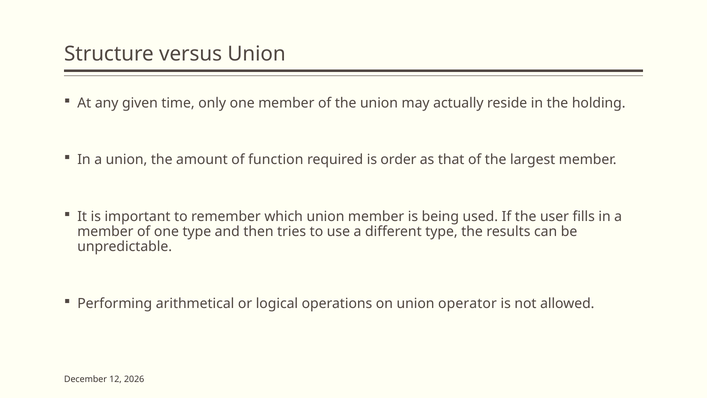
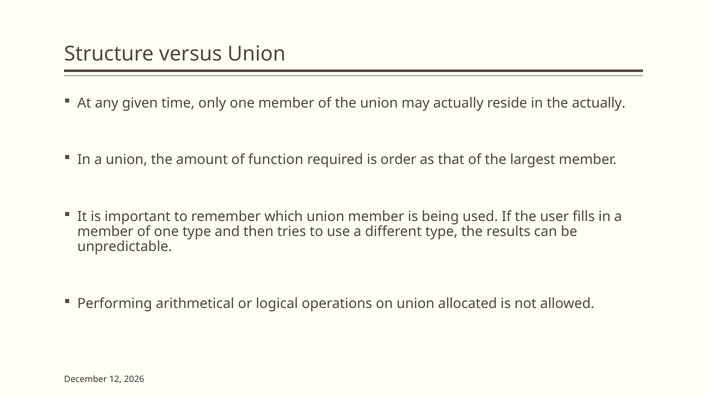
the holding: holding -> actually
operator: operator -> allocated
